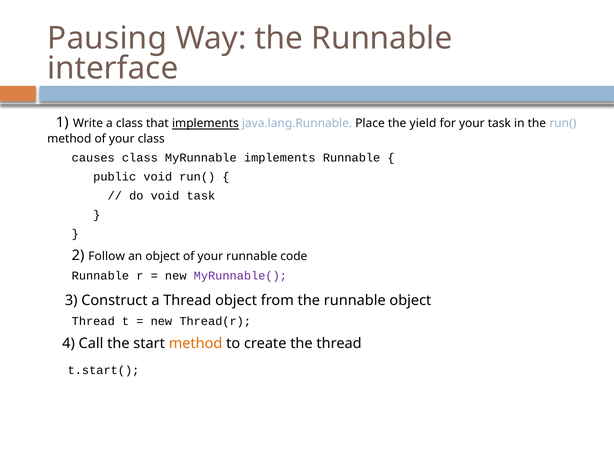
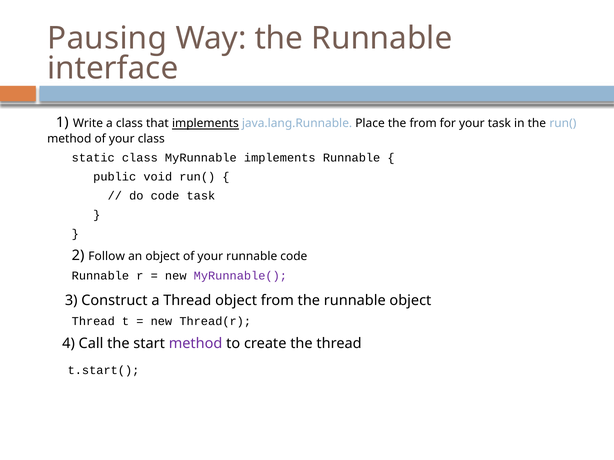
the yield: yield -> from
causes: causes -> static
do void: void -> code
method at (196, 344) colour: orange -> purple
